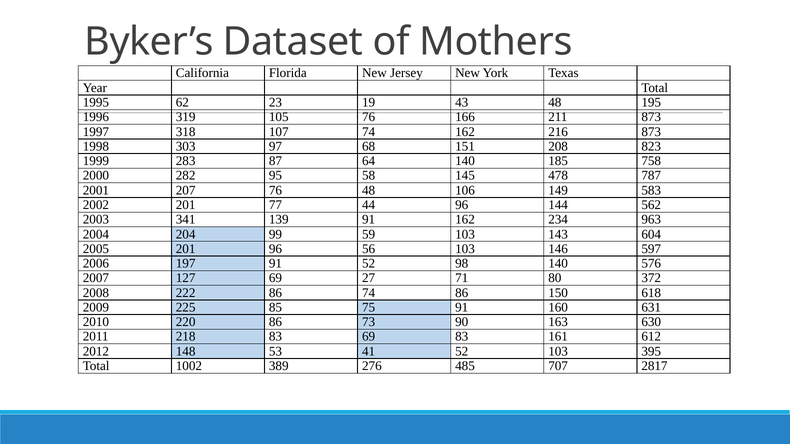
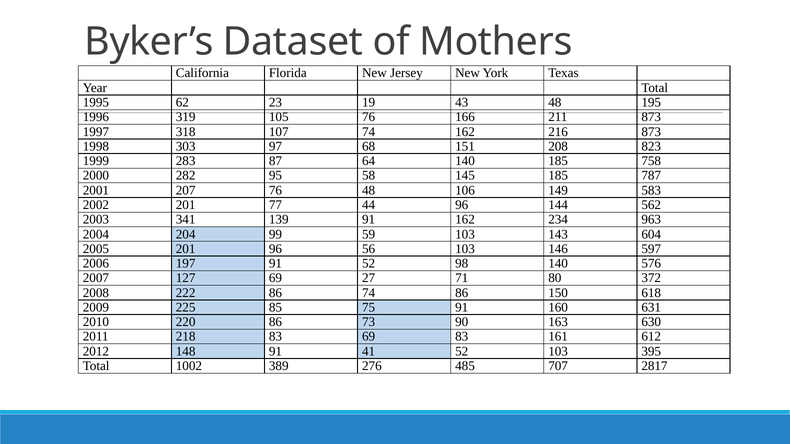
145 478: 478 -> 185
148 53: 53 -> 91
